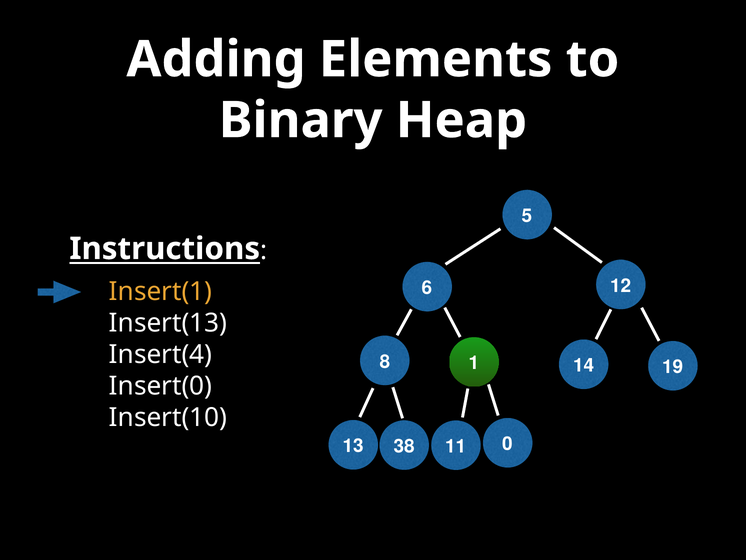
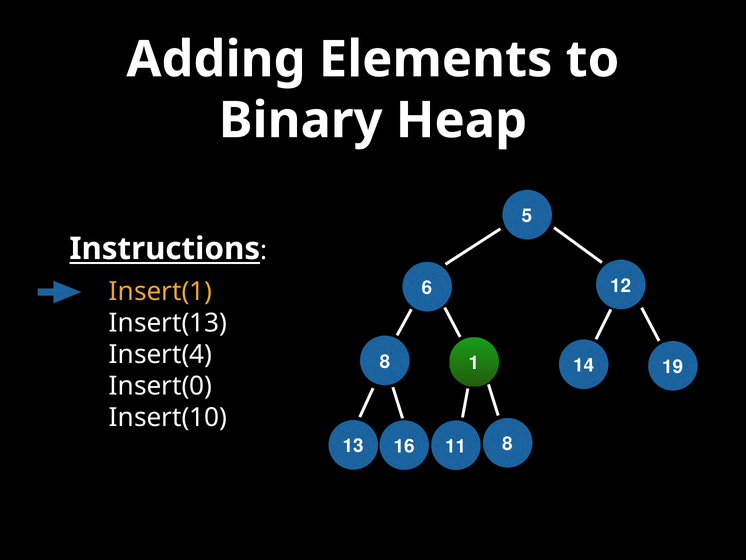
38: 38 -> 16
11 0: 0 -> 8
